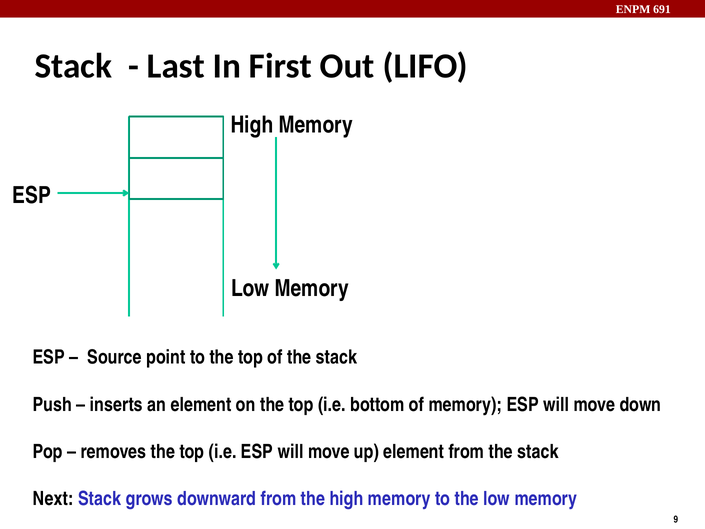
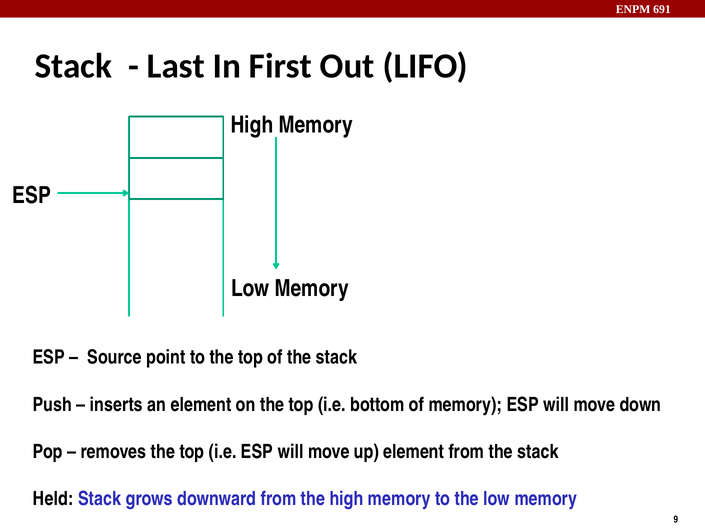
Next: Next -> Held
